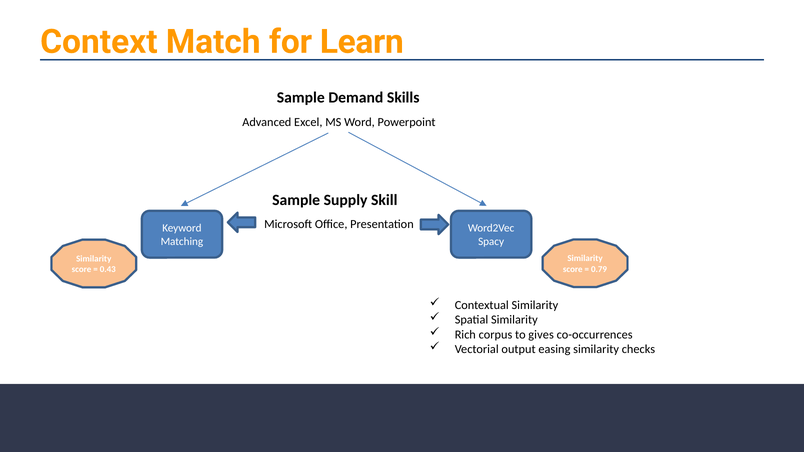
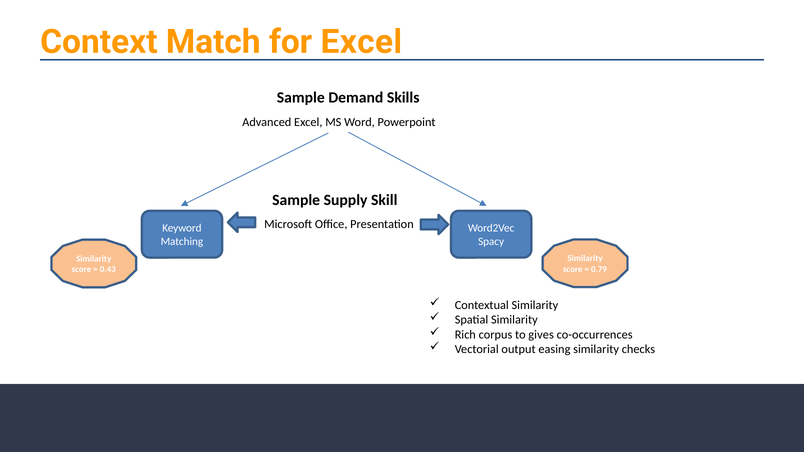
for Learn: Learn -> Excel
